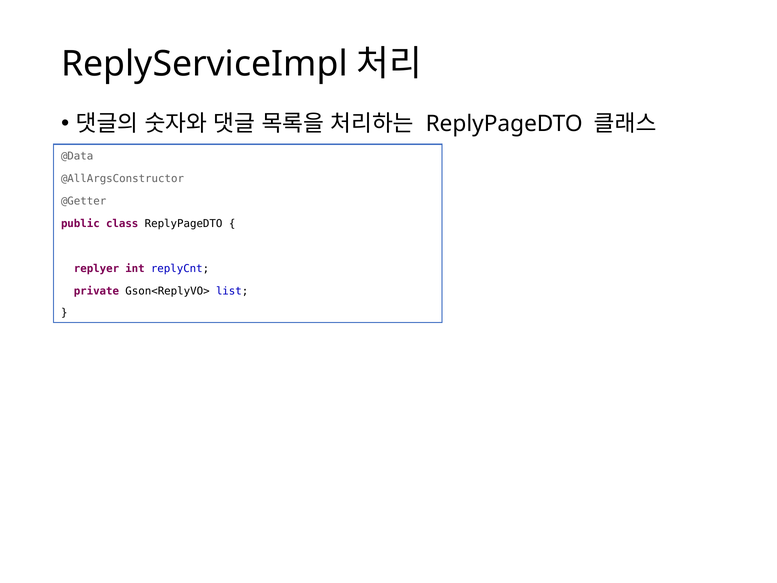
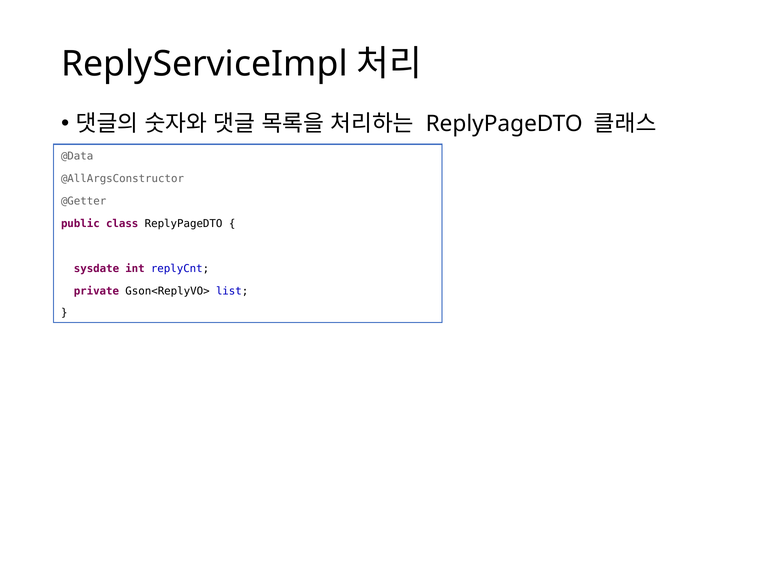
replyer: replyer -> sysdate
